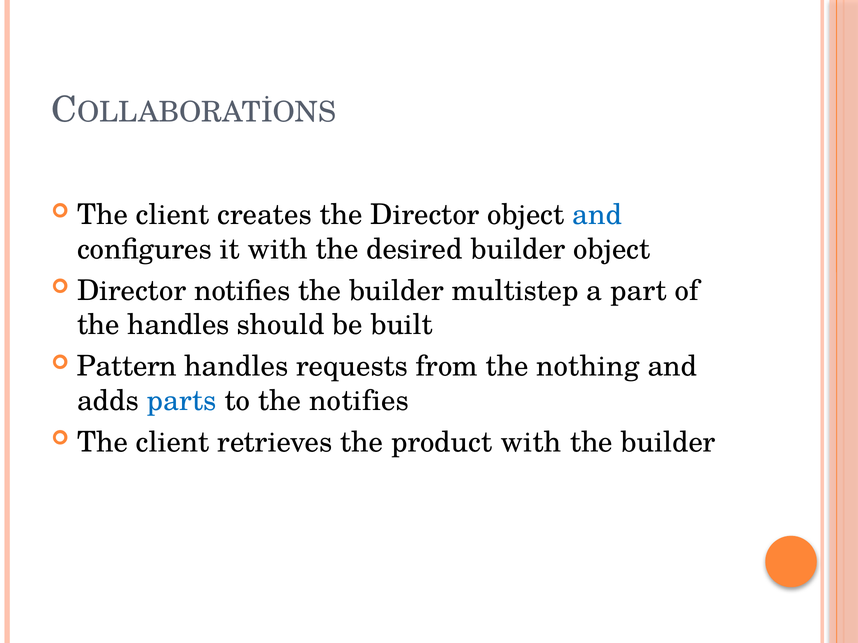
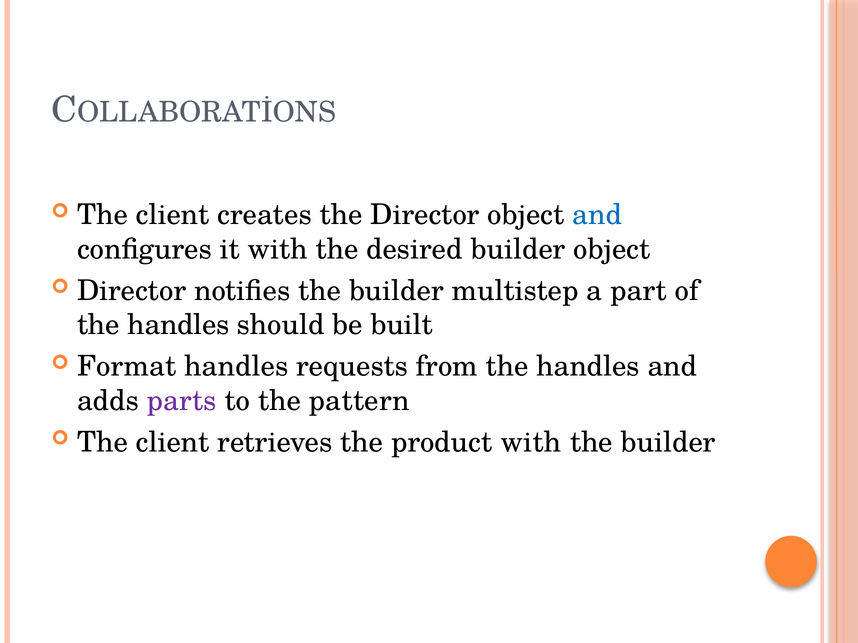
Pattern: Pattern -> Format
from the nothing: nothing -> handles
parts colour: blue -> purple
the notifies: notifies -> pattern
